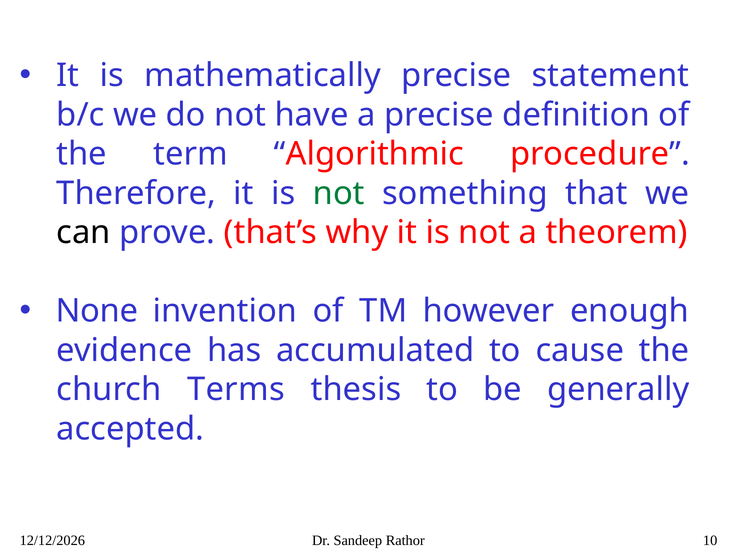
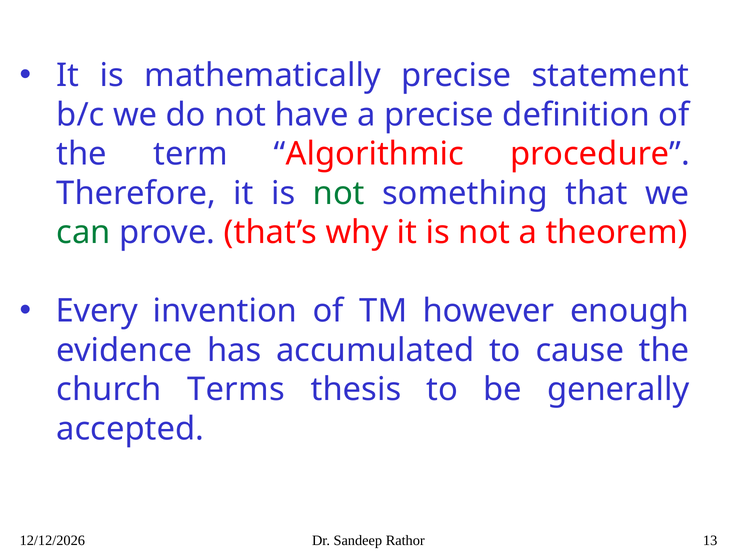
can colour: black -> green
None: None -> Every
10: 10 -> 13
